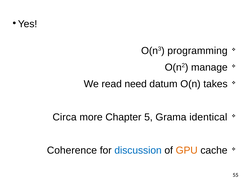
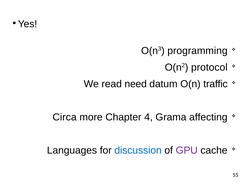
manage: manage -> protocol
takes: takes -> traffic
5: 5 -> 4
identical: identical -> affecting
Coherence: Coherence -> Languages
GPU colour: orange -> purple
